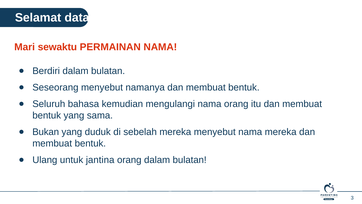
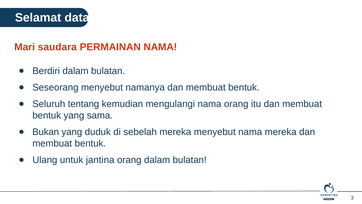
sewaktu: sewaktu -> saudara
bahasa: bahasa -> tentang
